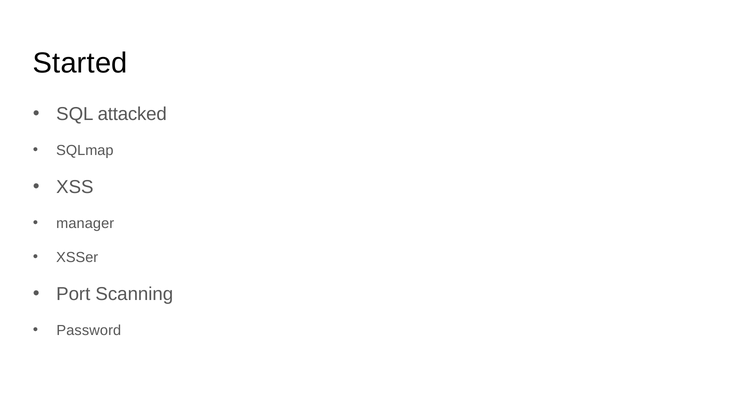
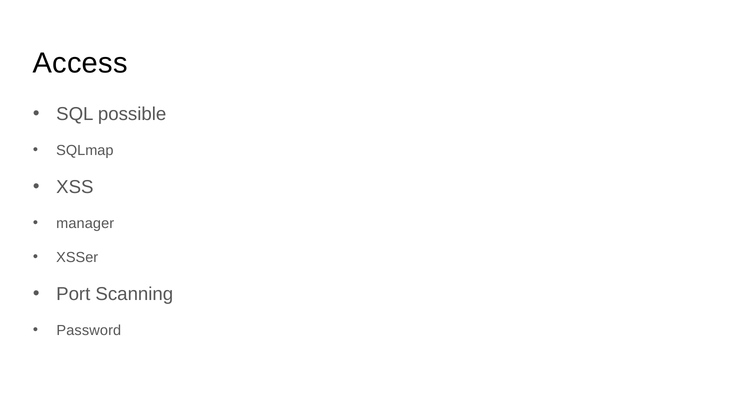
Started: Started -> Access
attacked: attacked -> possible
